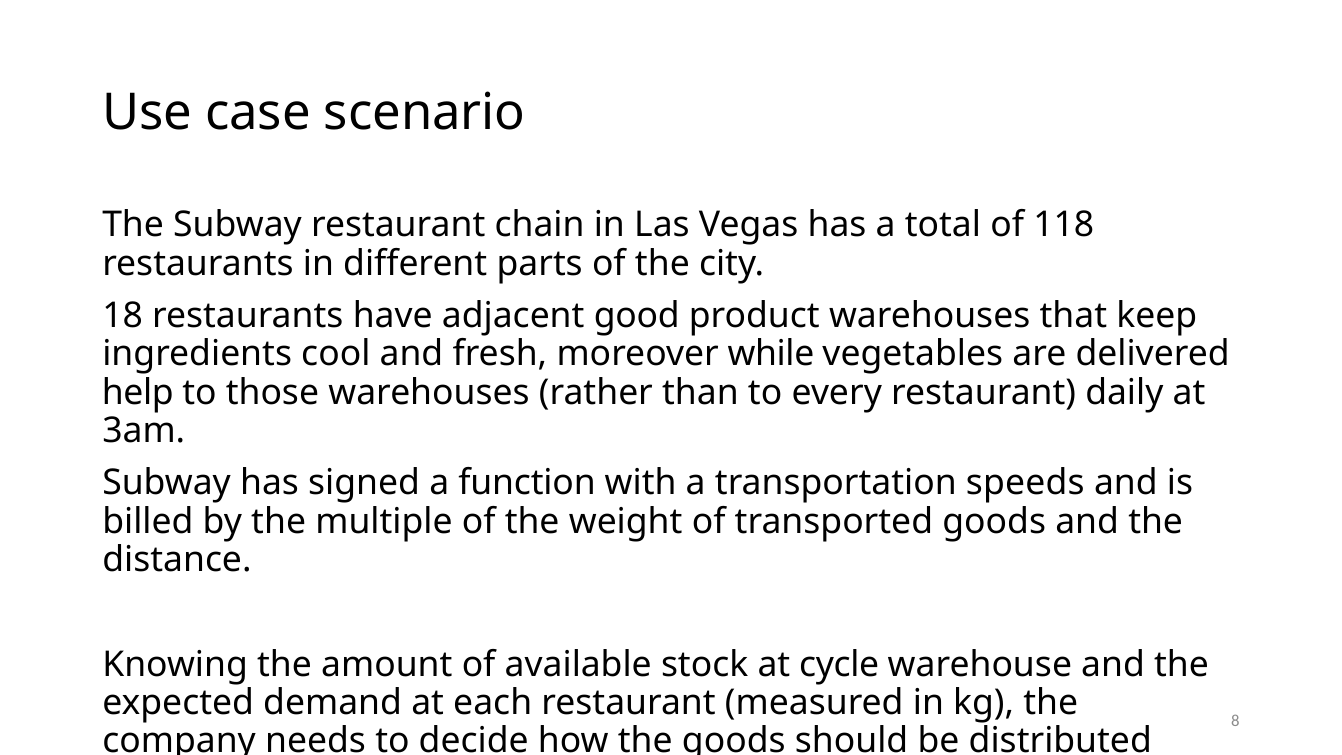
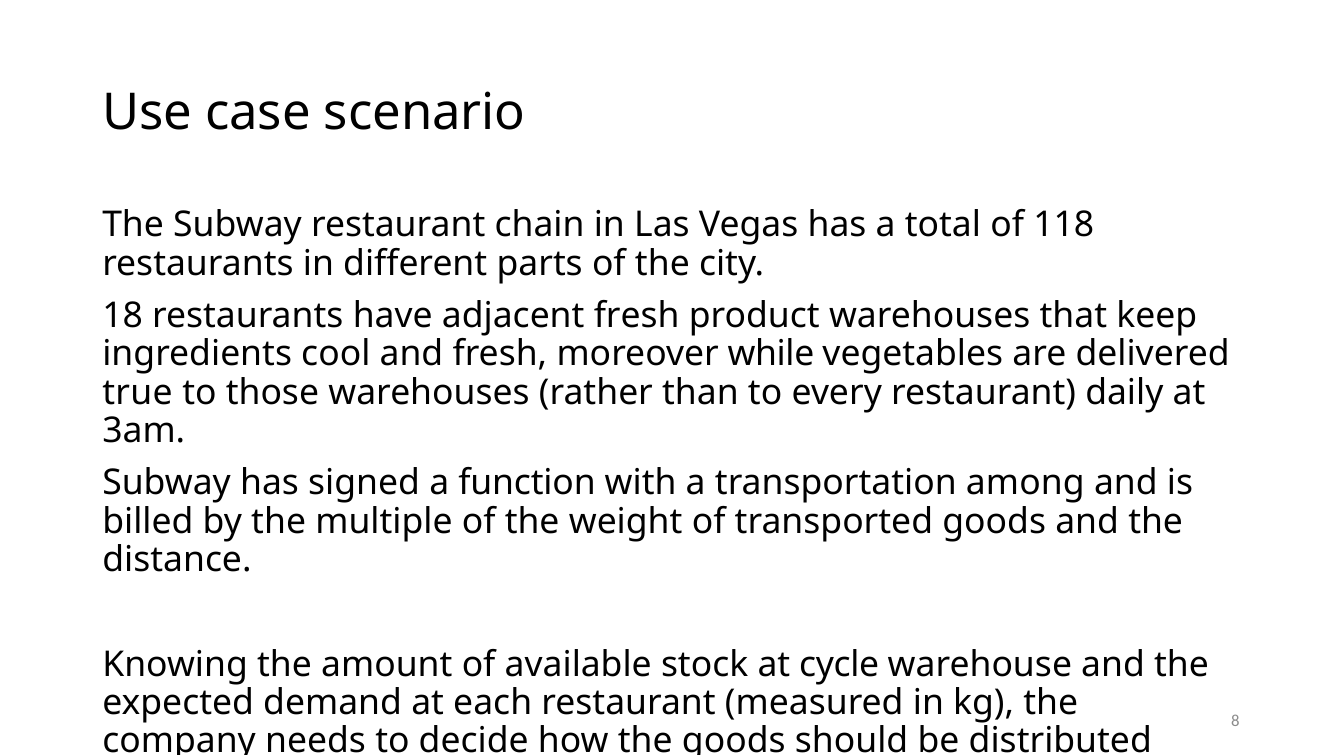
adjacent good: good -> fresh
help: help -> true
transportation speeds: speeds -> among
